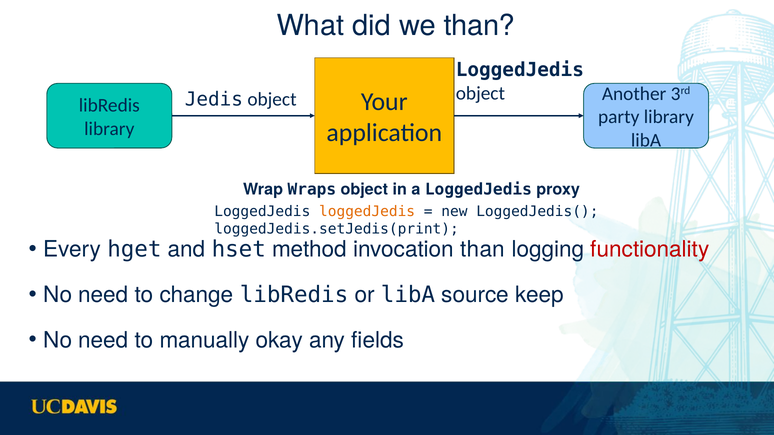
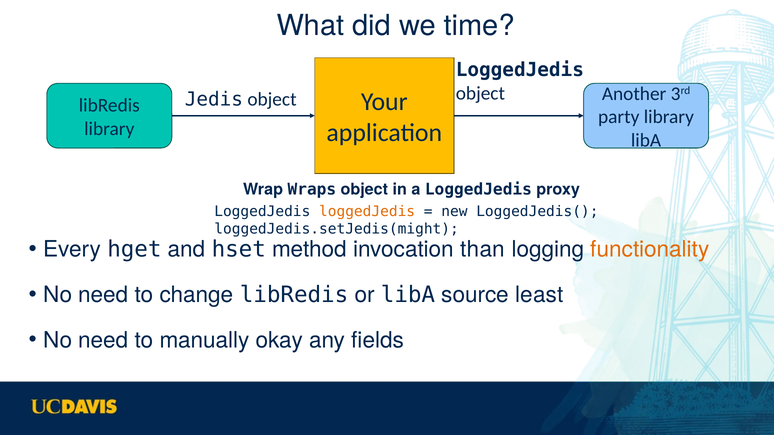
we than: than -> time
loggedJedis.setJedis(print: loggedJedis.setJedis(print -> loggedJedis.setJedis(might
functionality colour: red -> orange
keep: keep -> least
